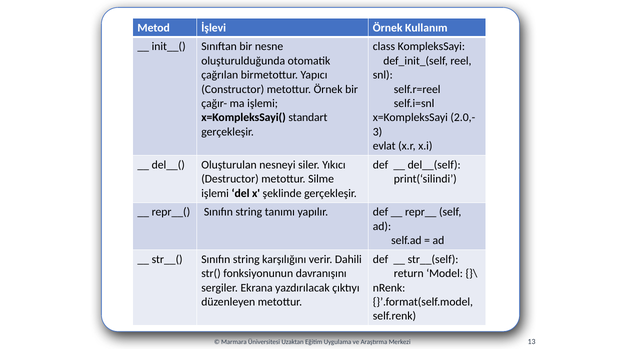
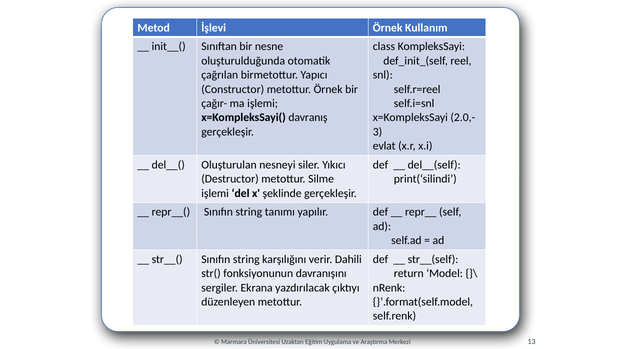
standart: standart -> davranış
